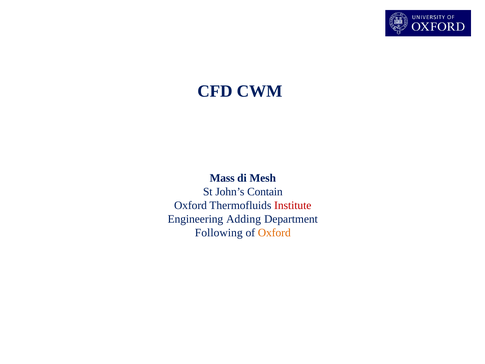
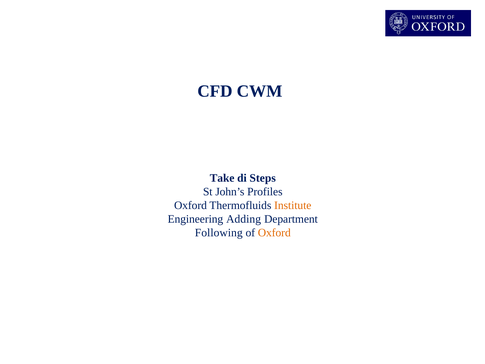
Mass: Mass -> Take
Mesh: Mesh -> Steps
Contain: Contain -> Profiles
Institute colour: red -> orange
